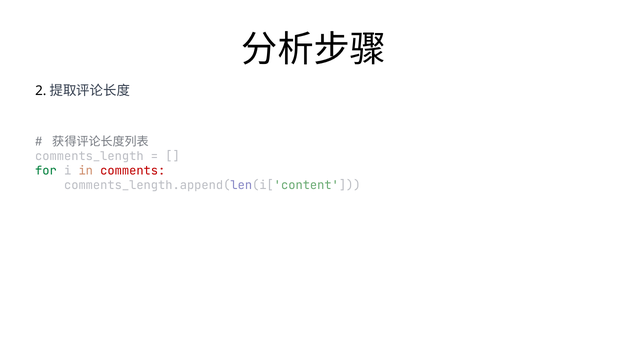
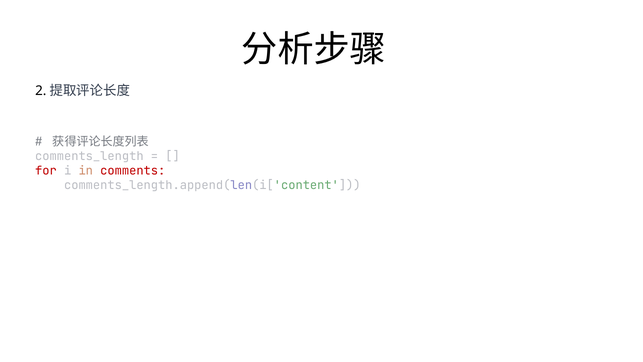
for colour: green -> red
